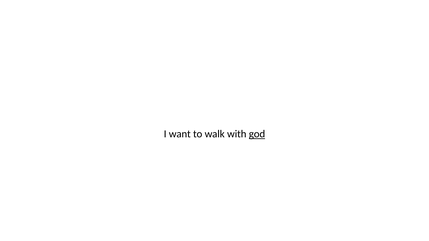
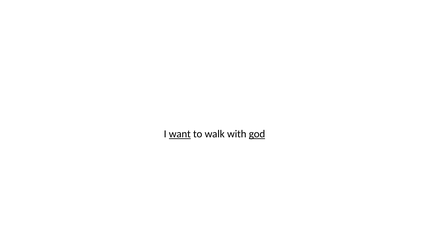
want underline: none -> present
